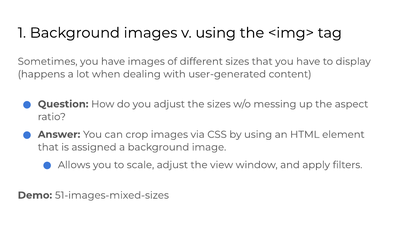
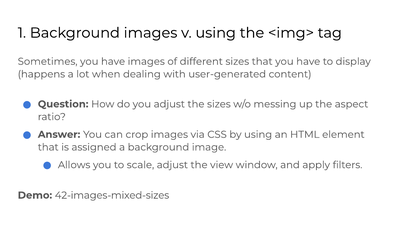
51-images-mixed-sizes: 51-images-mixed-sizes -> 42-images-mixed-sizes
